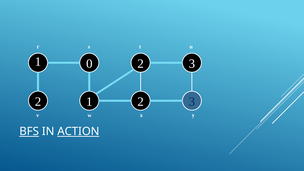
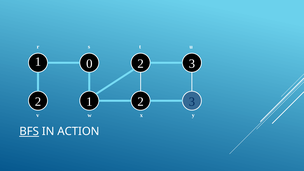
ACTION underline: present -> none
